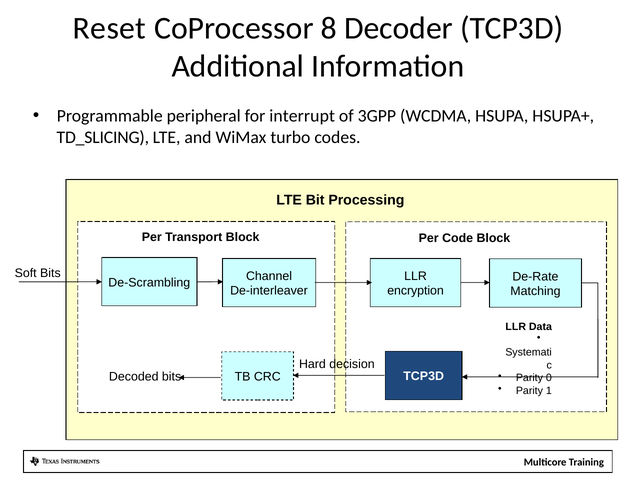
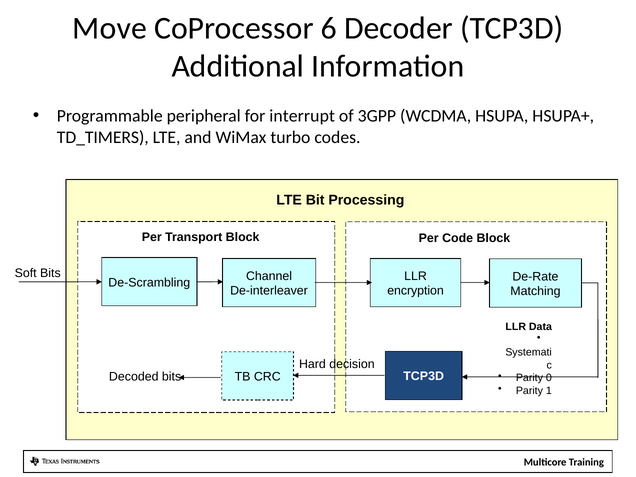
Reset: Reset -> Move
8: 8 -> 6
TD_SLICING: TD_SLICING -> TD_TIMERS
